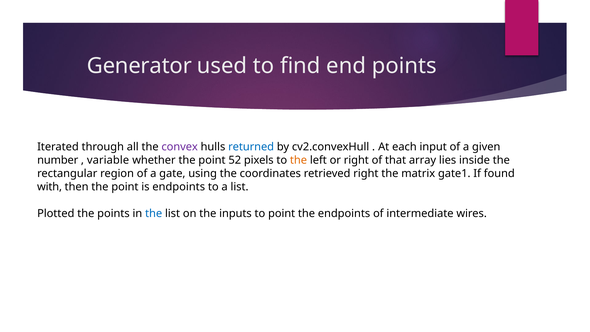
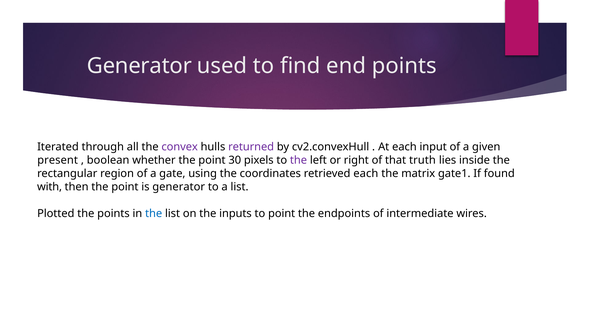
returned colour: blue -> purple
number: number -> present
variable: variable -> boolean
52: 52 -> 30
the at (299, 160) colour: orange -> purple
array: array -> truth
retrieved right: right -> each
is endpoints: endpoints -> generator
